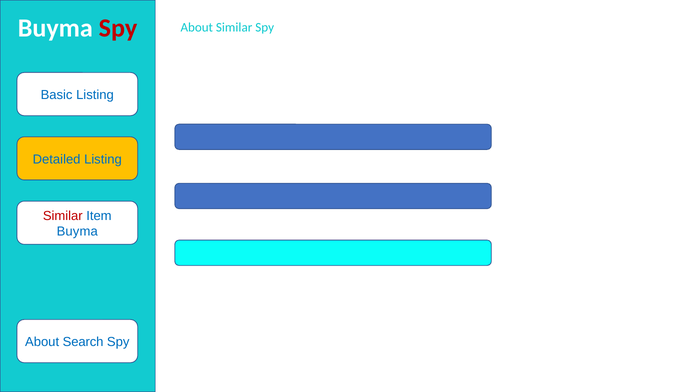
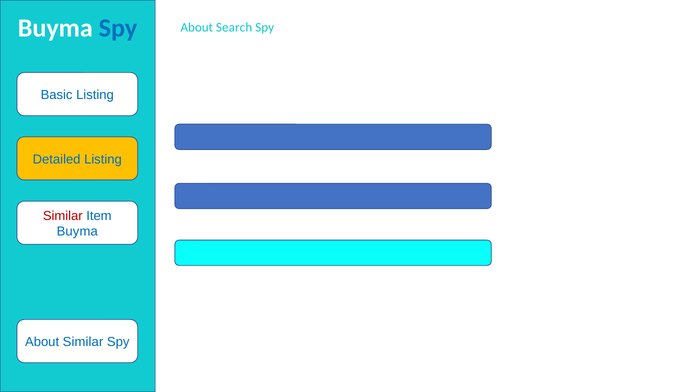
Spy at (118, 28) colour: red -> blue
About Similar: Similar -> Search
About Search: Search -> Similar
